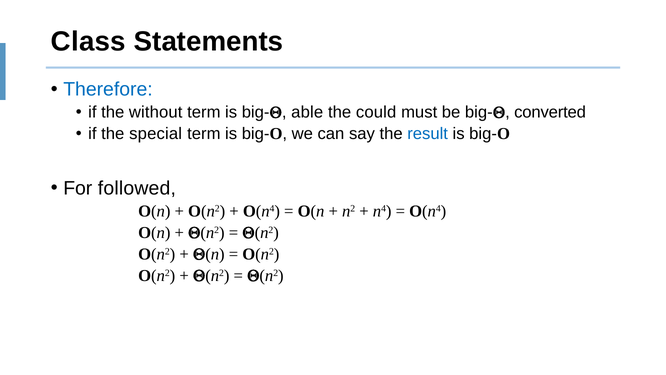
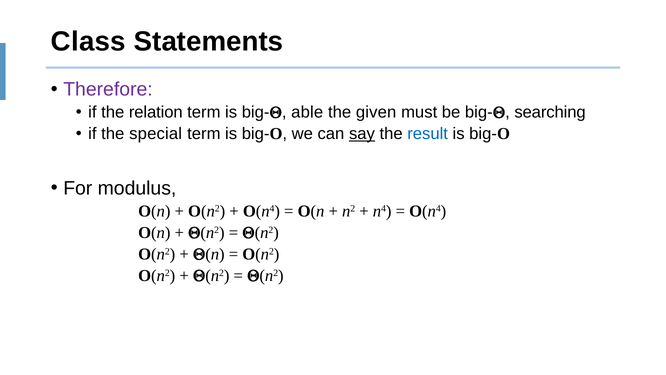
Therefore colour: blue -> purple
without: without -> relation
could: could -> given
converted: converted -> searching
say underline: none -> present
followed: followed -> modulus
